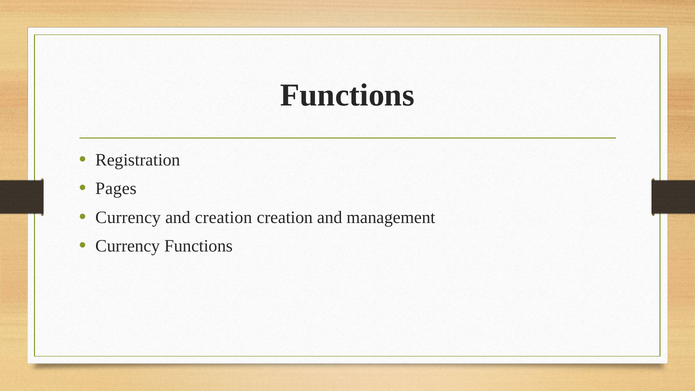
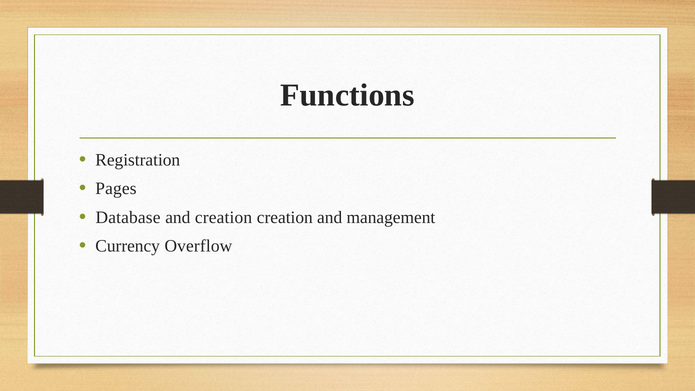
Currency at (128, 217): Currency -> Database
Currency Functions: Functions -> Overflow
